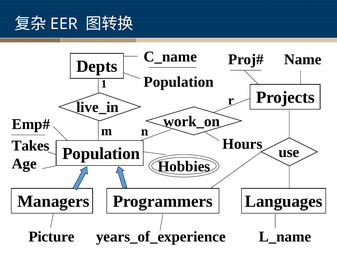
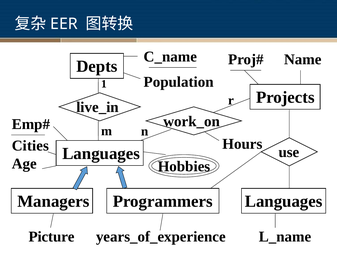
Takes: Takes -> Cities
Population at (101, 153): Population -> Languages
